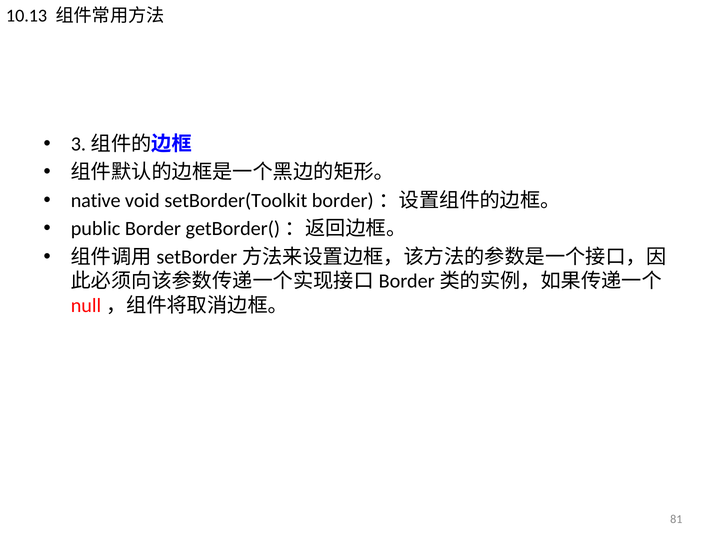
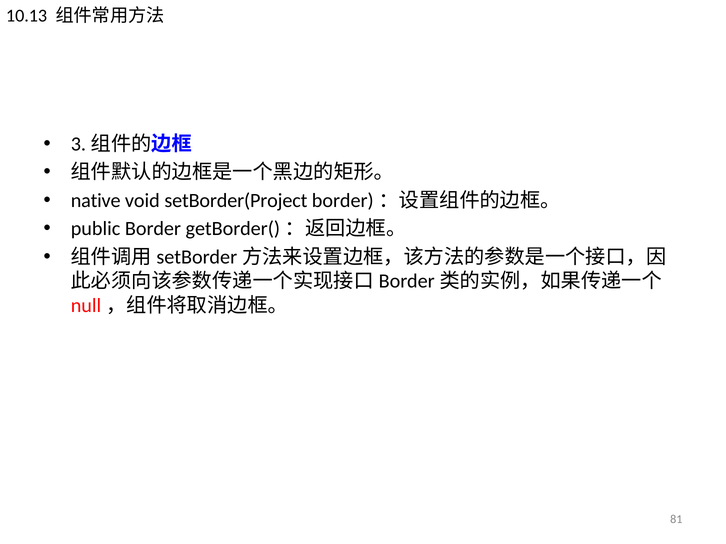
setBorder(Toolkit: setBorder(Toolkit -> setBorder(Project
